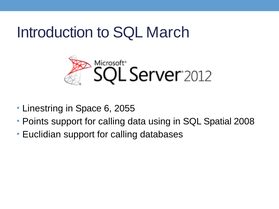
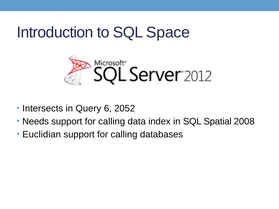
March: March -> Space
Linestring: Linestring -> Intersects
Space: Space -> Query
2055: 2055 -> 2052
Points: Points -> Needs
using: using -> index
